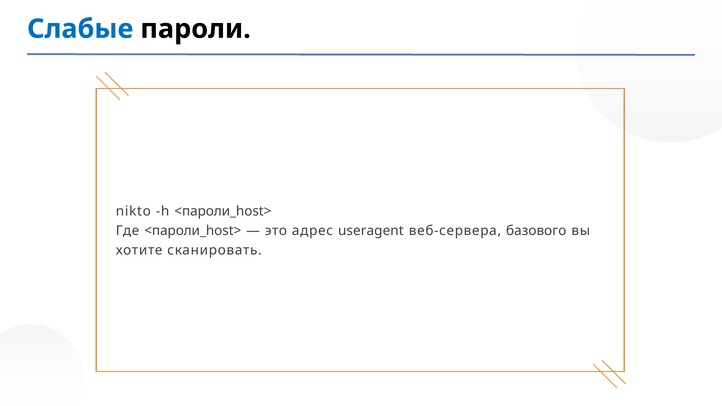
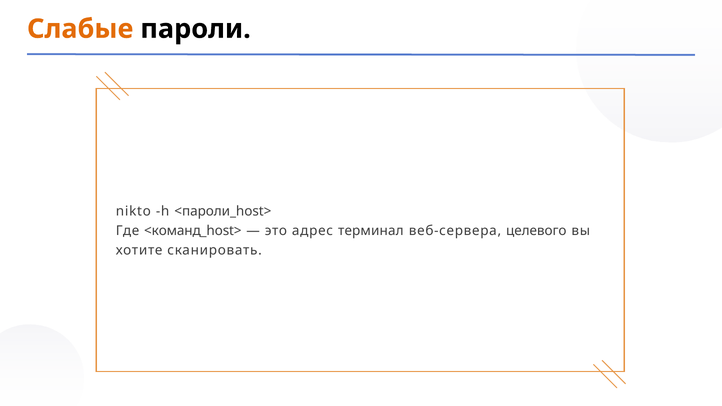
Слабые colour: blue -> orange
Где <пароли_host>: <пароли_host> -> <команд_host>
useragent: useragent -> терминал
базового: базового -> целевого
